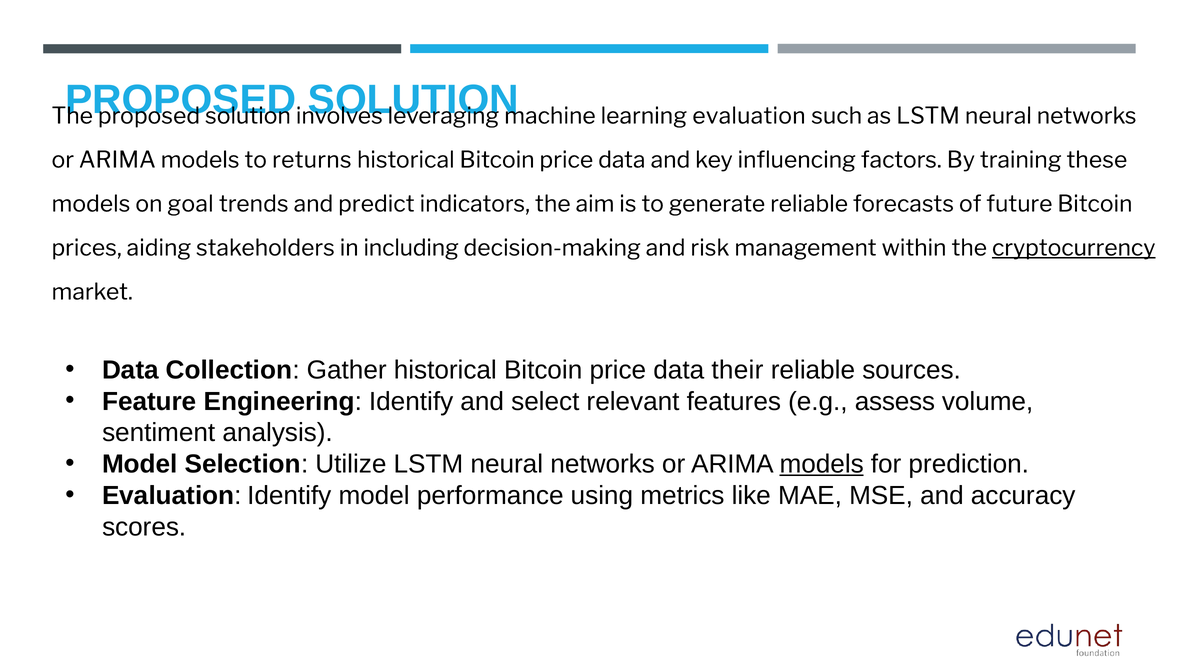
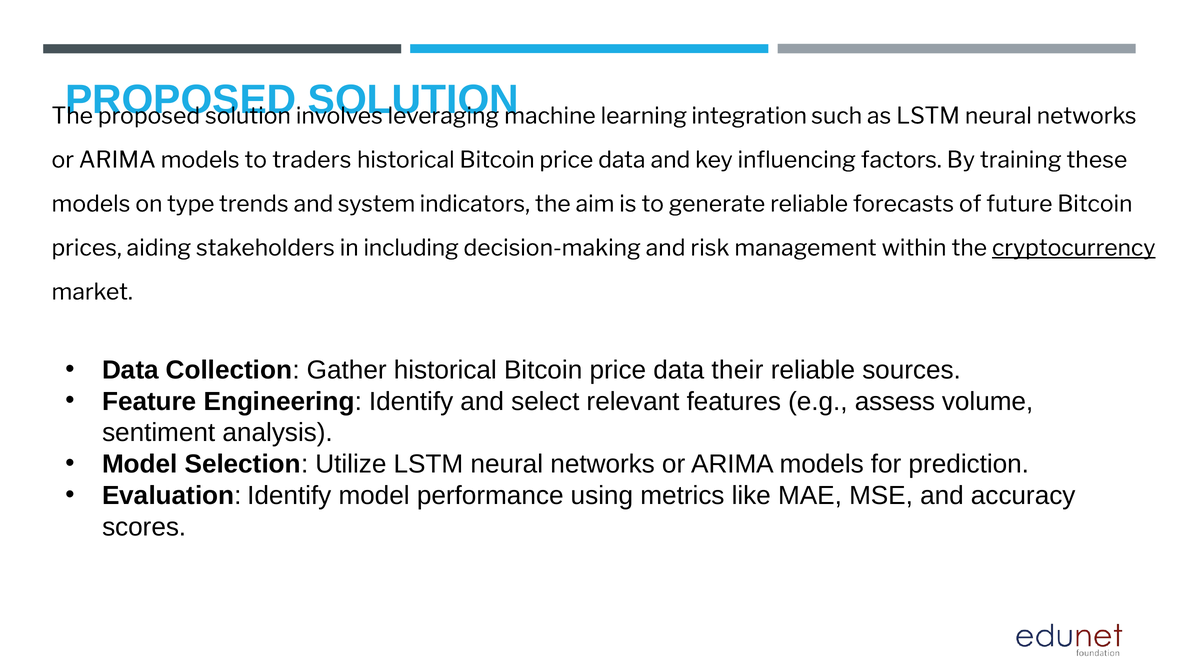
learning evaluation: evaluation -> integration
returns: returns -> traders
goal: goal -> type
predict: predict -> system
models at (822, 464) underline: present -> none
